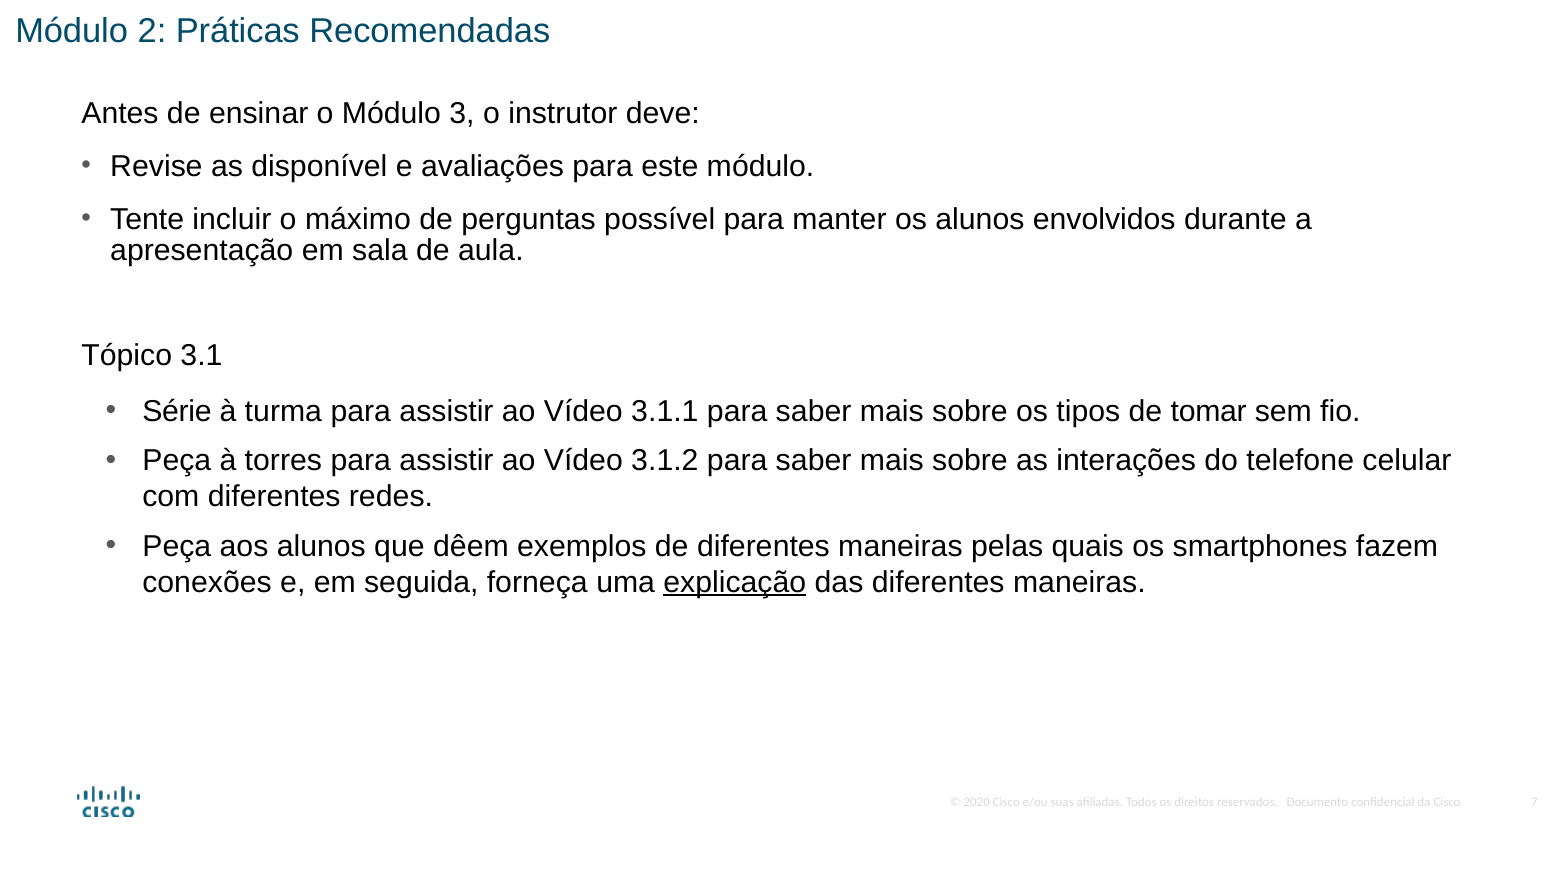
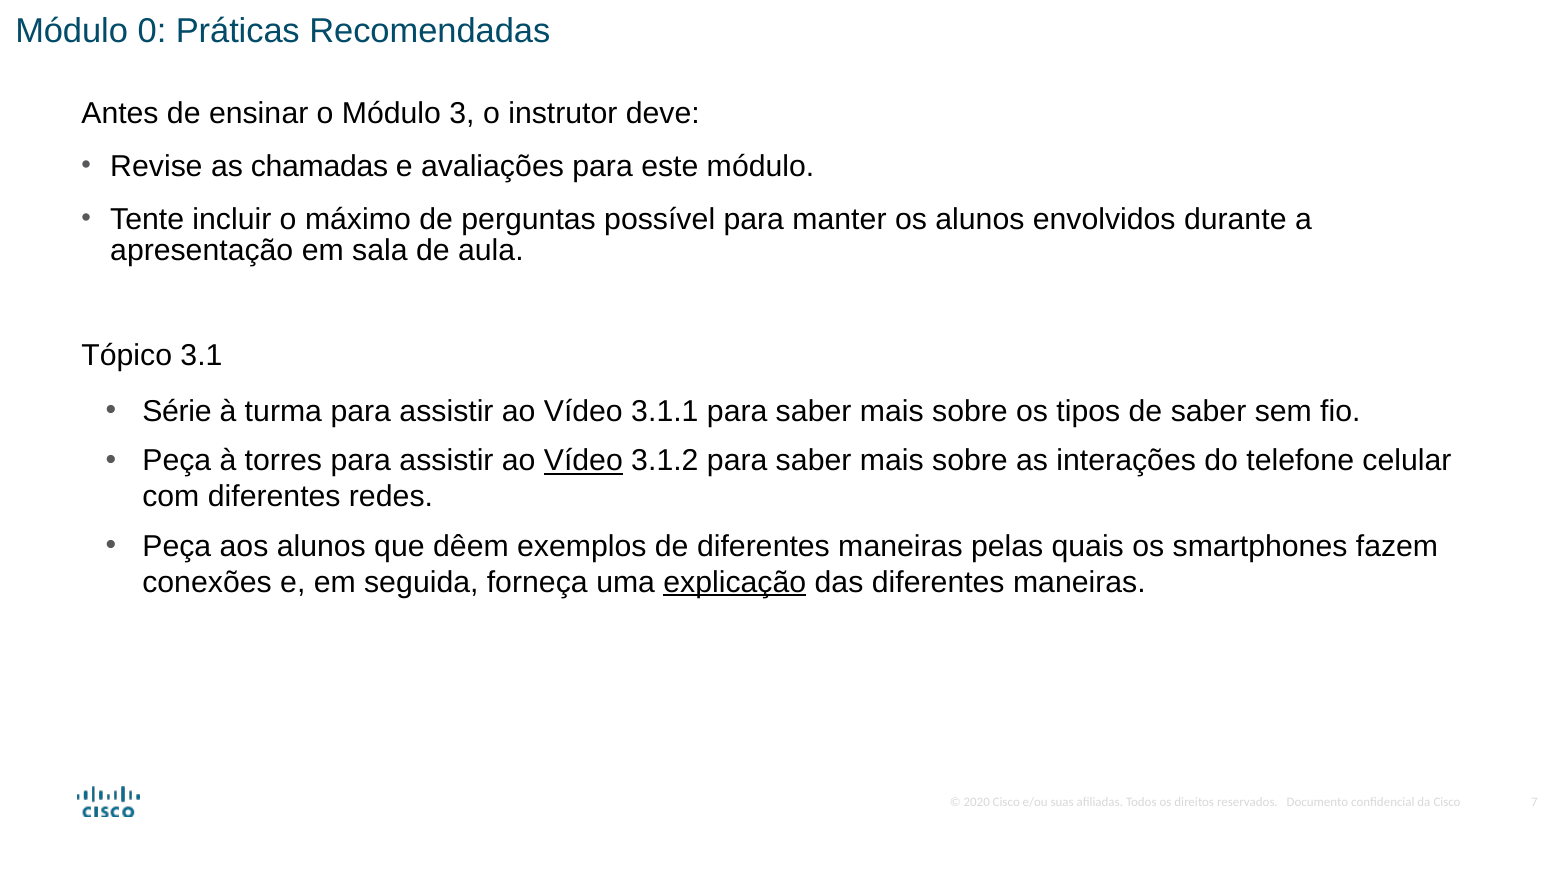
2: 2 -> 0
disponível: disponível -> chamadas
de tomar: tomar -> saber
Vídeo at (583, 461) underline: none -> present
